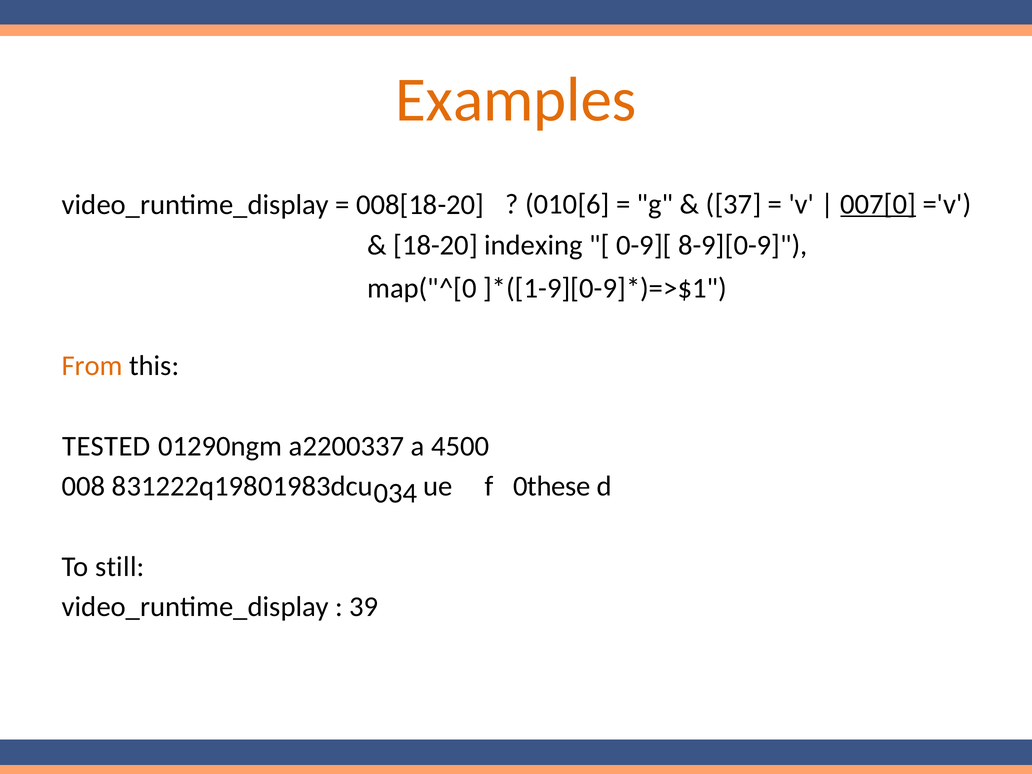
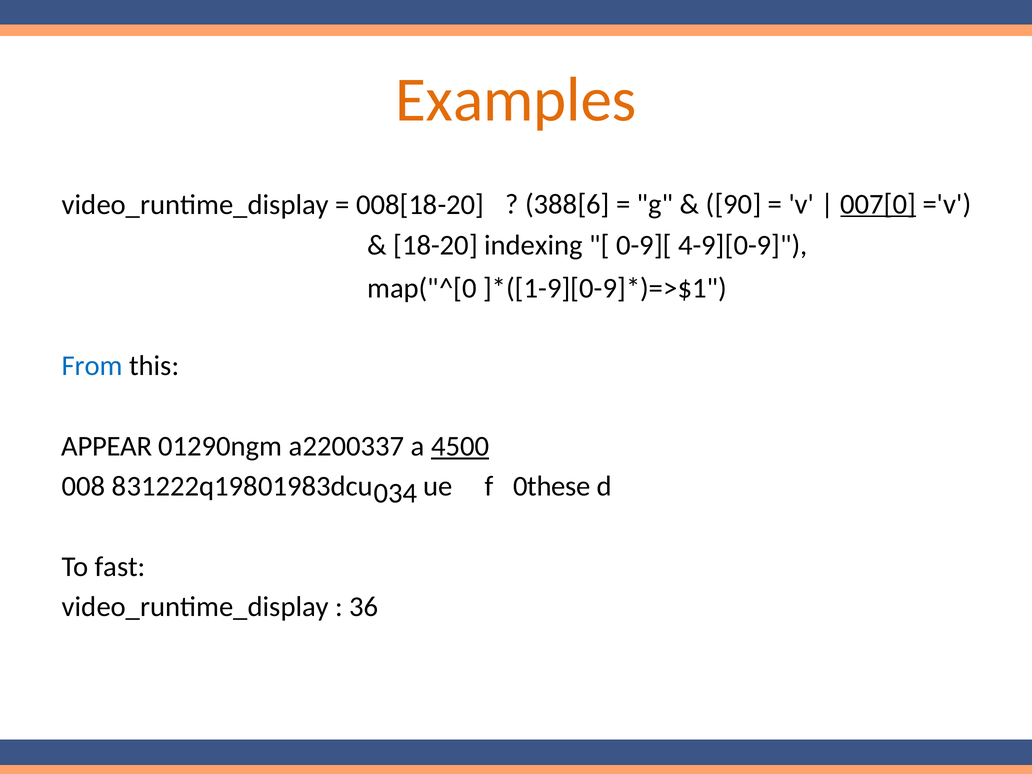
010[6: 010[6 -> 388[6
37: 37 -> 90
8-9][0-9: 8-9][0-9 -> 4-9][0-9
From colour: orange -> blue
TESTED: TESTED -> APPEAR
4500 underline: none -> present
still: still -> fast
39: 39 -> 36
